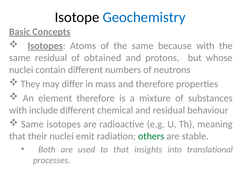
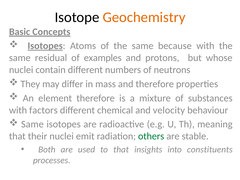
Geochemistry colour: blue -> orange
obtained: obtained -> examples
include: include -> factors
and residual: residual -> velocity
translational: translational -> constituents
